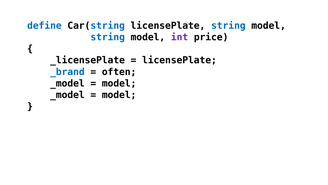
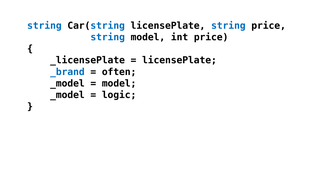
define at (44, 26): define -> string
licensePlate string model: model -> price
int colour: purple -> black
model at (119, 95): model -> logic
